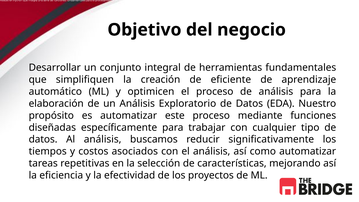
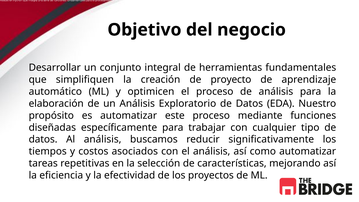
de eficiente: eficiente -> proyecto
